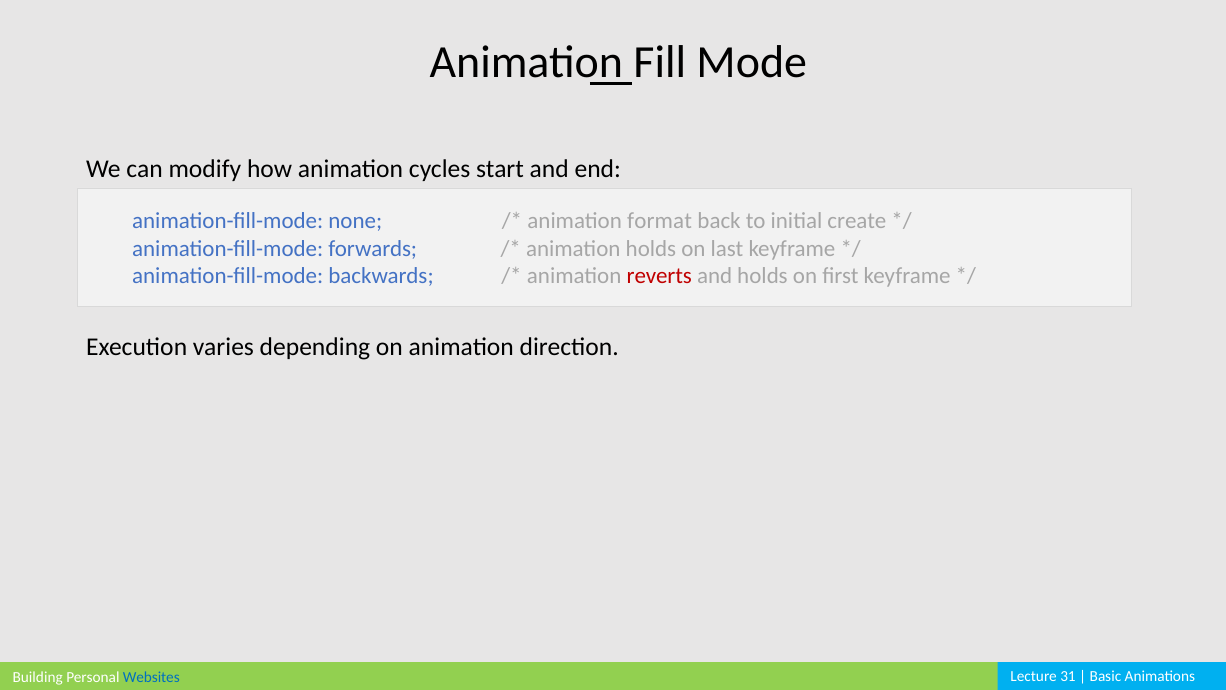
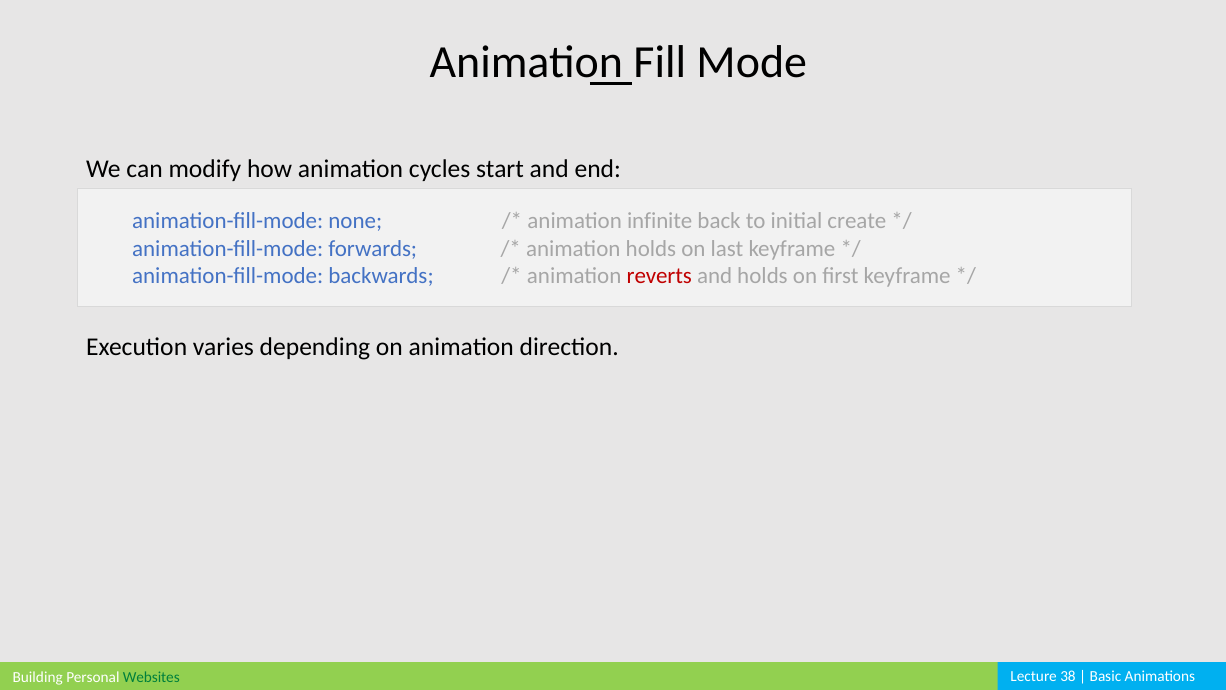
format: format -> infinite
Websites colour: blue -> green
31: 31 -> 38
